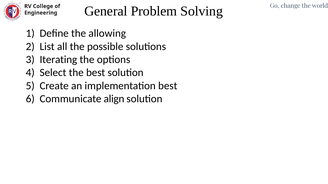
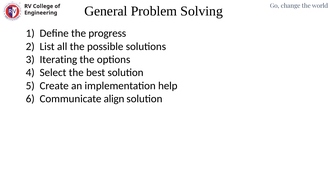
allowing: allowing -> progress
implementation best: best -> help
